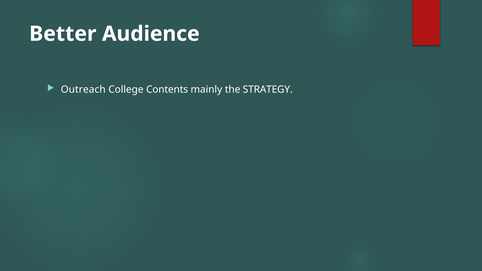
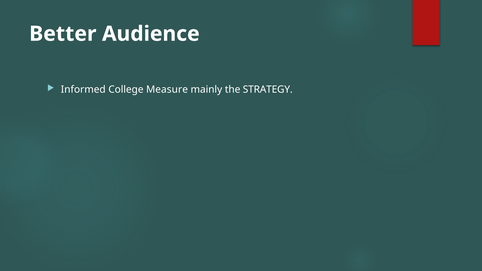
Outreach: Outreach -> Informed
Contents: Contents -> Measure
